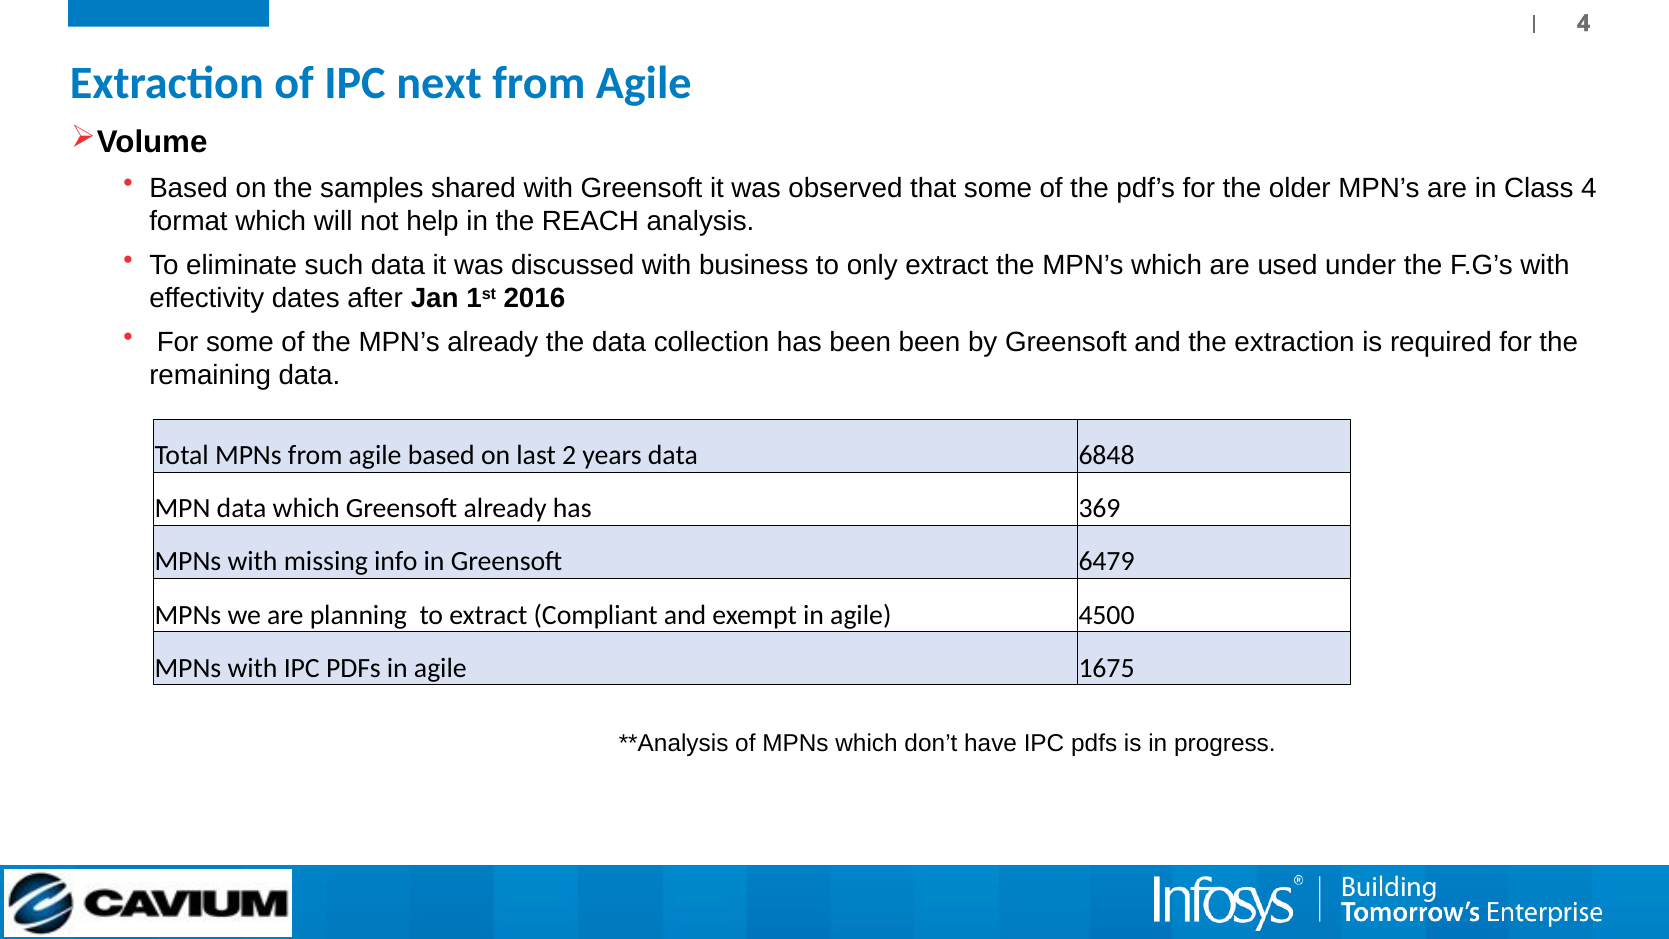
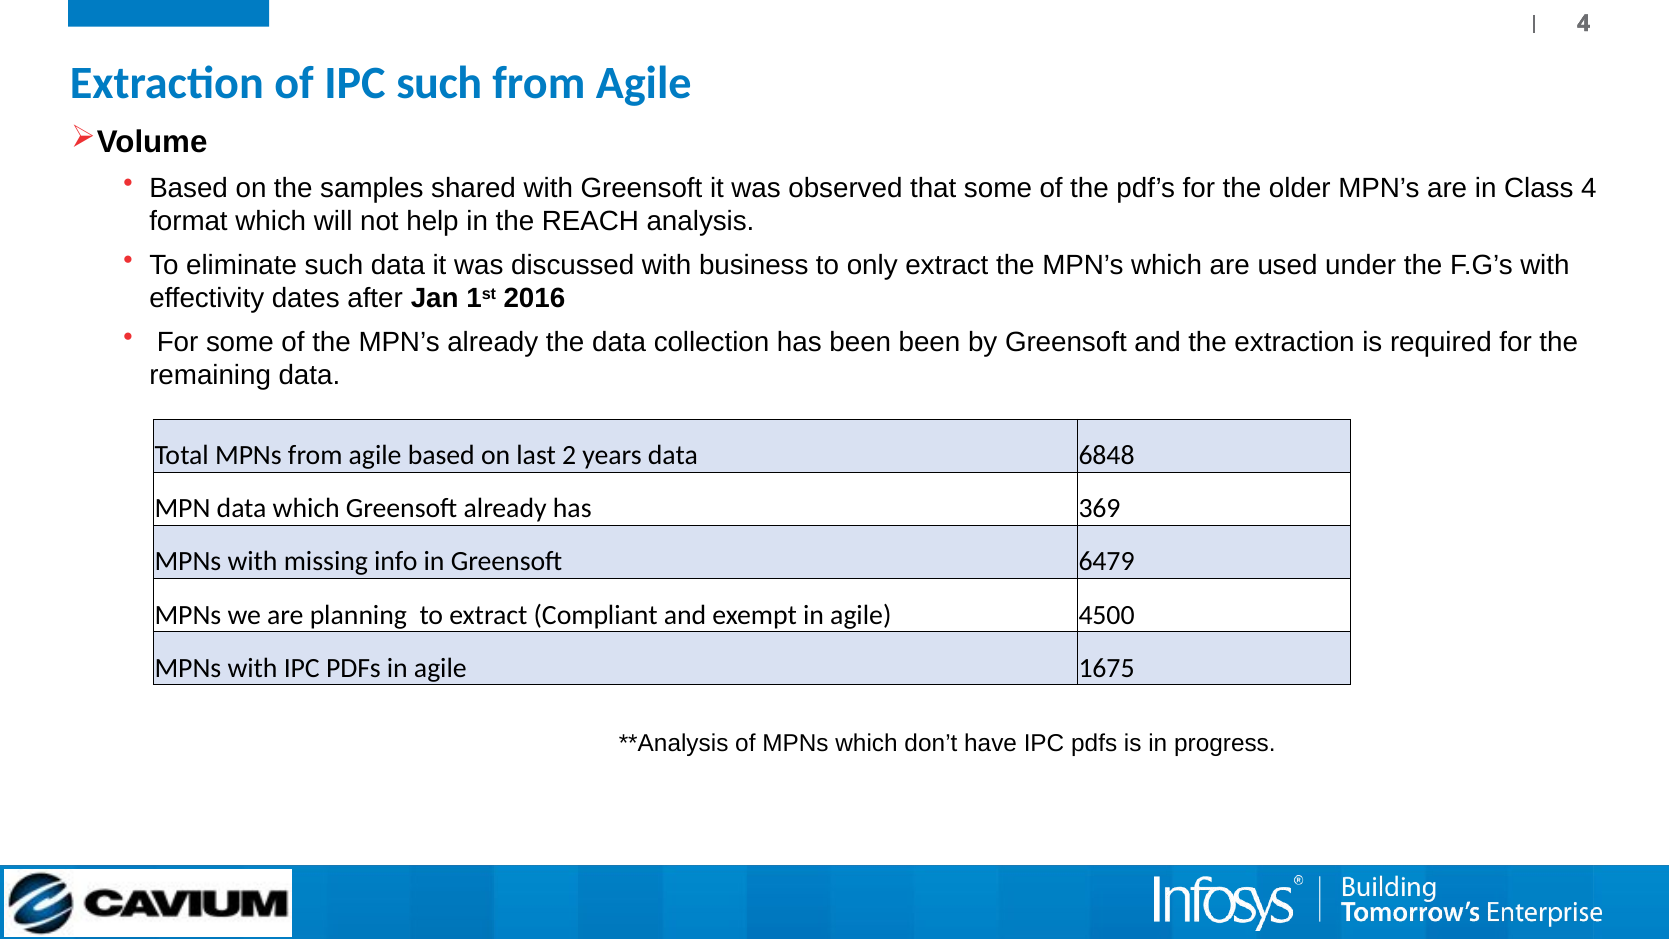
IPC next: next -> such
